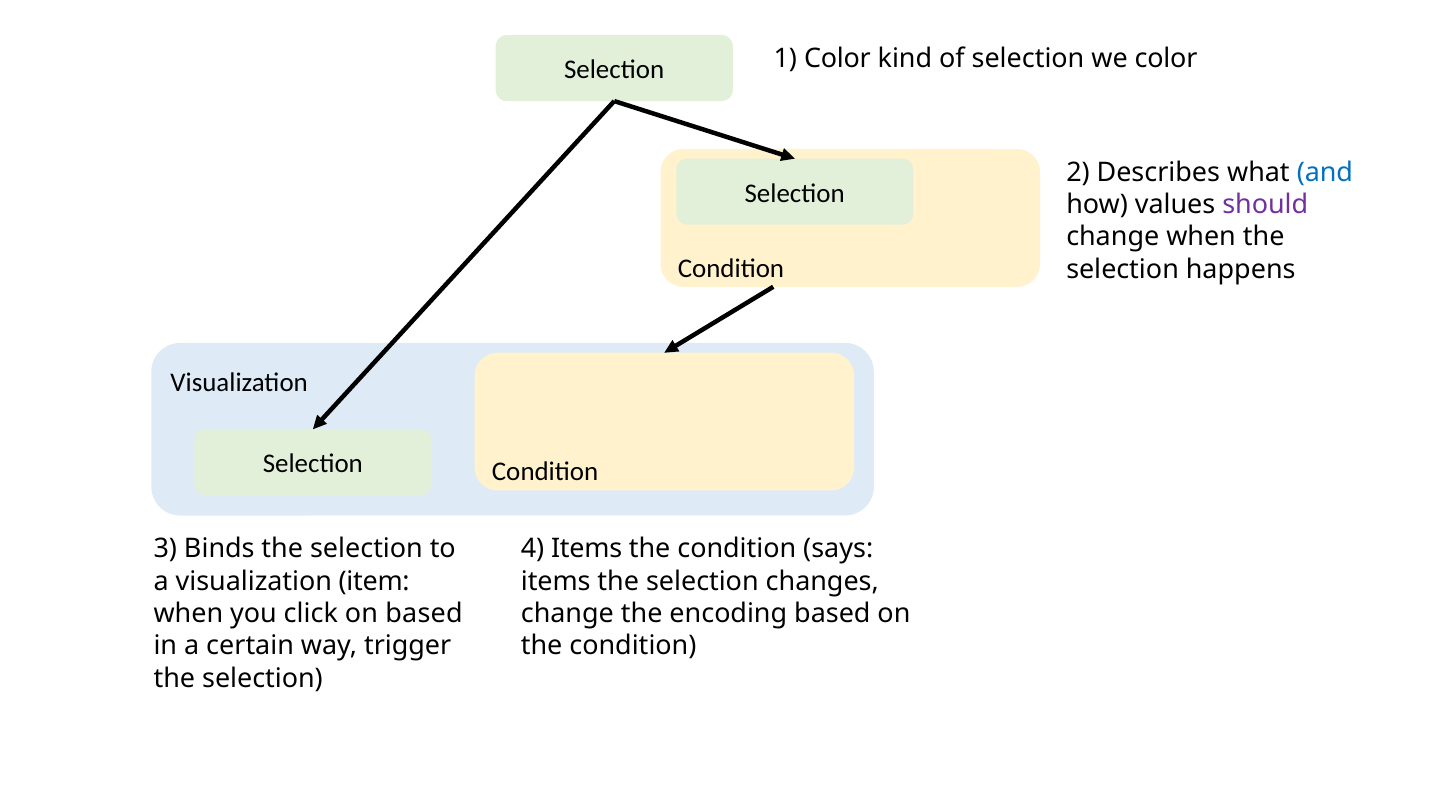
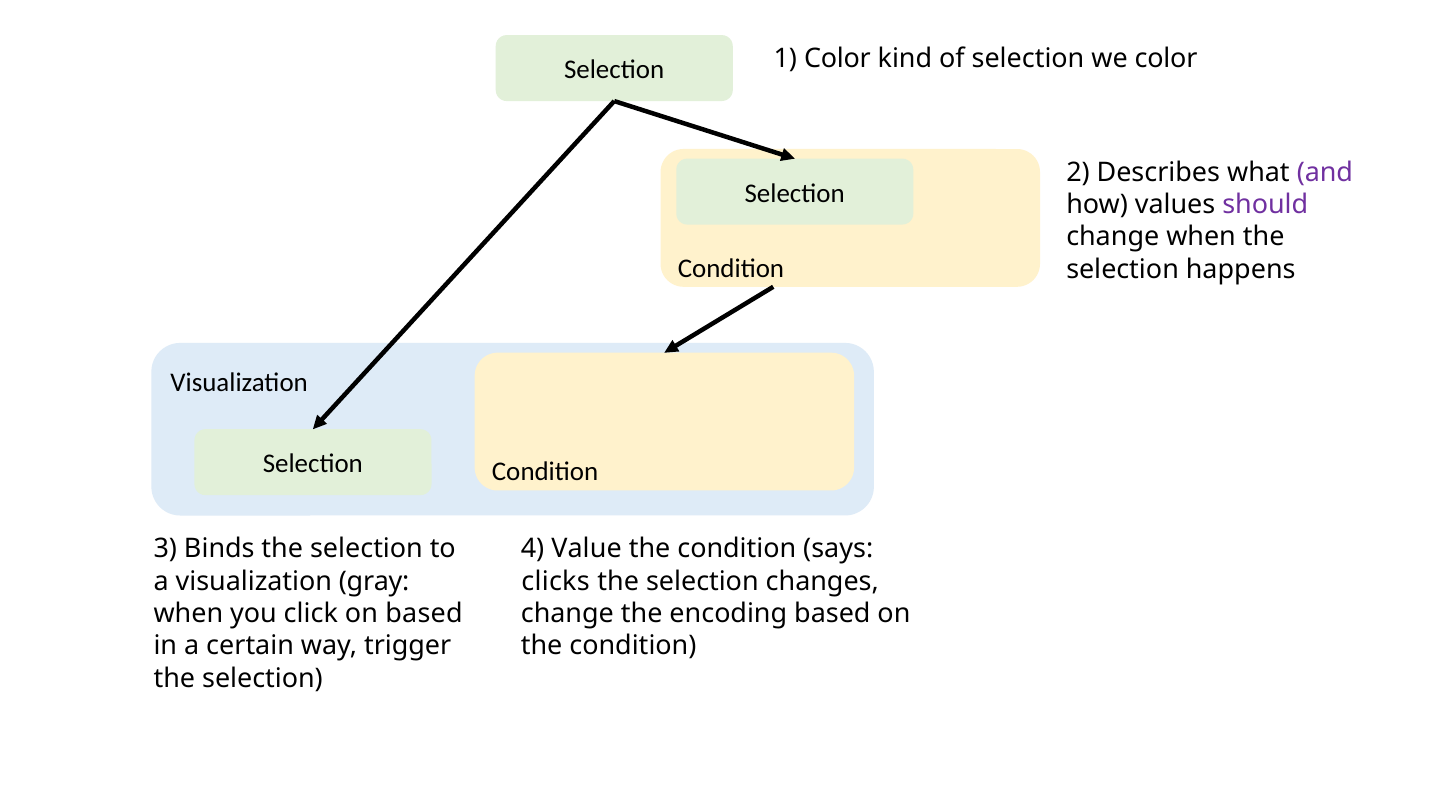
and colour: blue -> purple
4 Items: Items -> Value
item: item -> gray
items at (556, 581): items -> clicks
